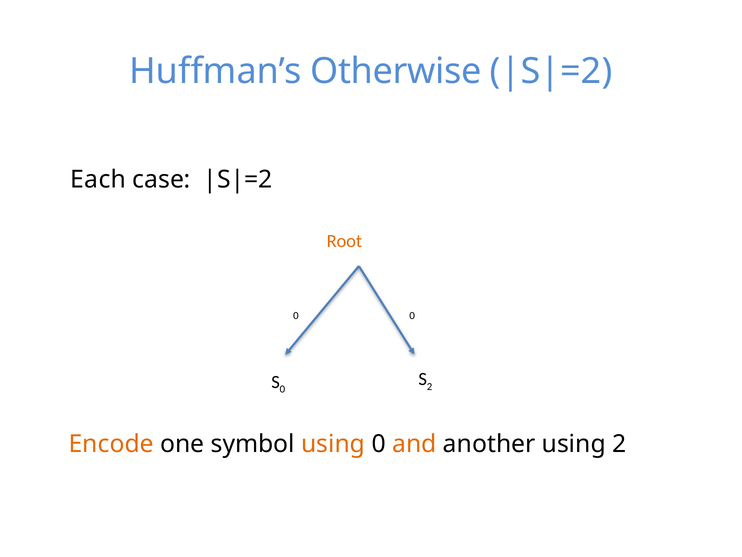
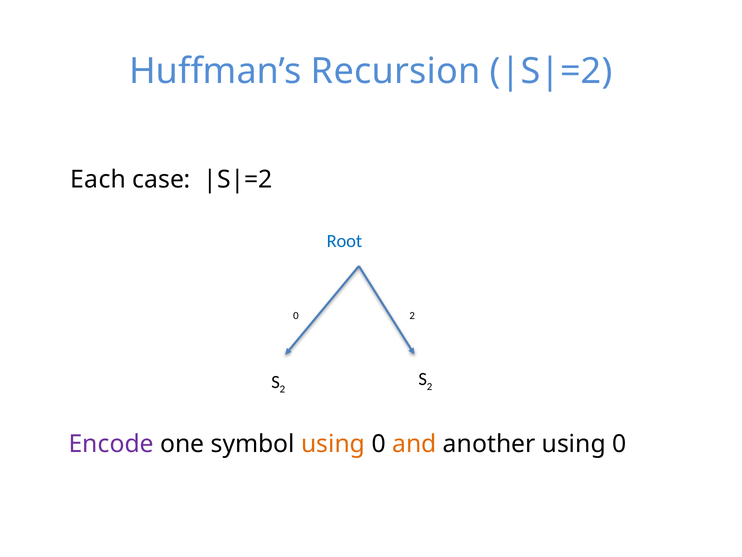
Otherwise: Otherwise -> Recursion
Root colour: orange -> blue
0 0: 0 -> 2
0 at (282, 389): 0 -> 2
Encode colour: orange -> purple
another using 2: 2 -> 0
